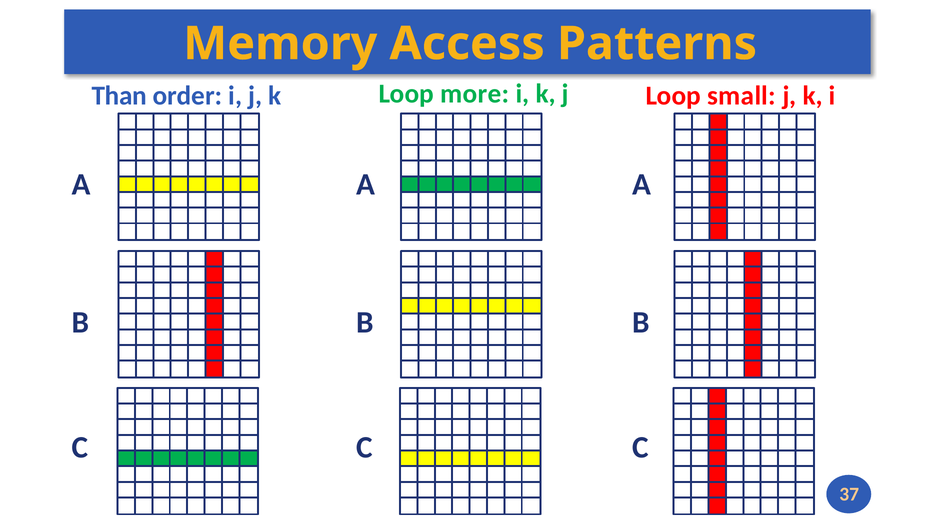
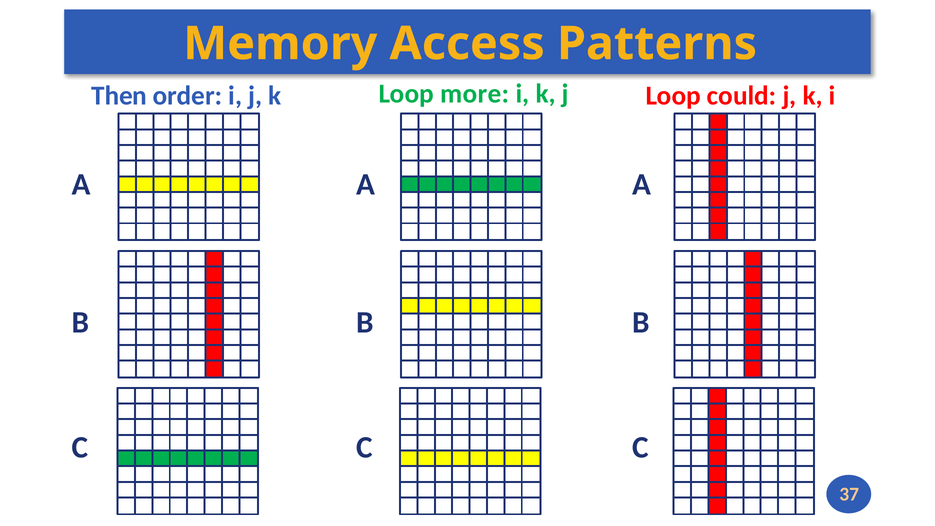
Than: Than -> Then
small: small -> could
